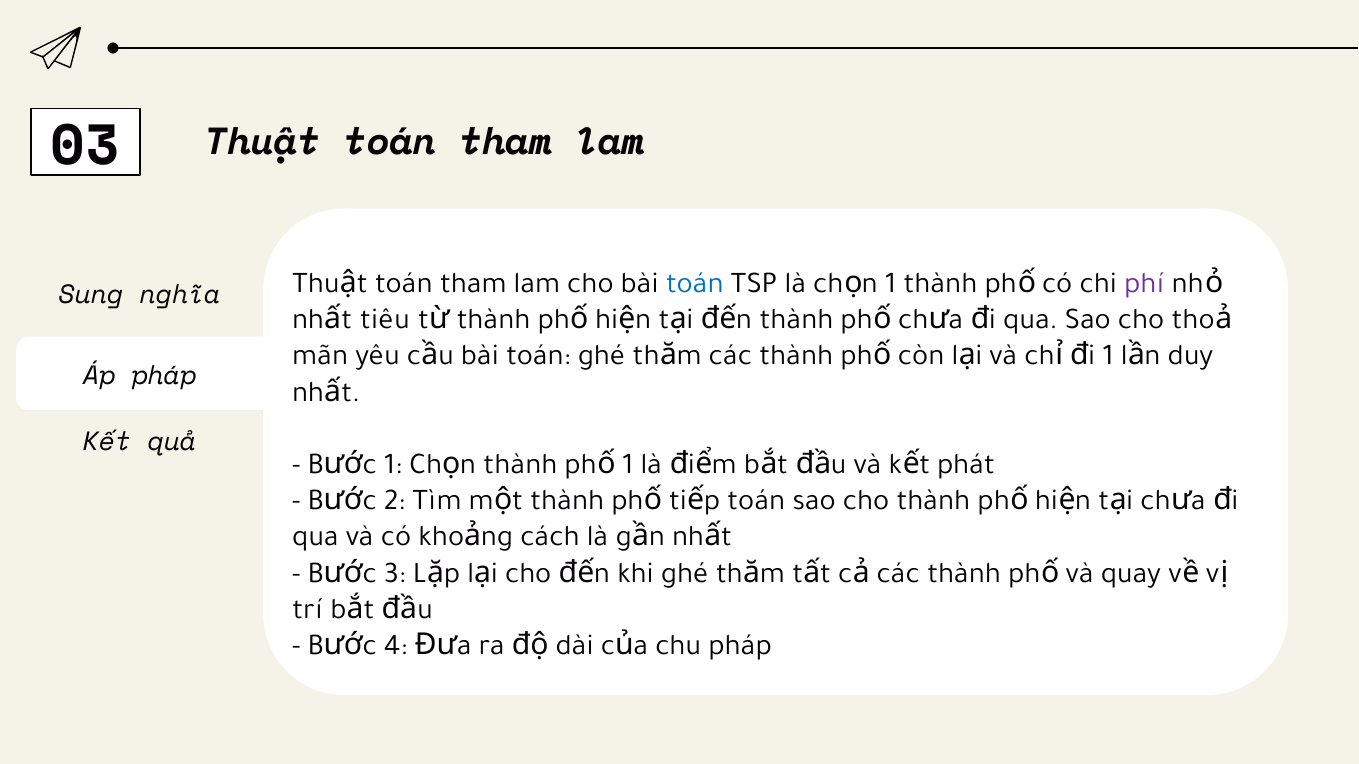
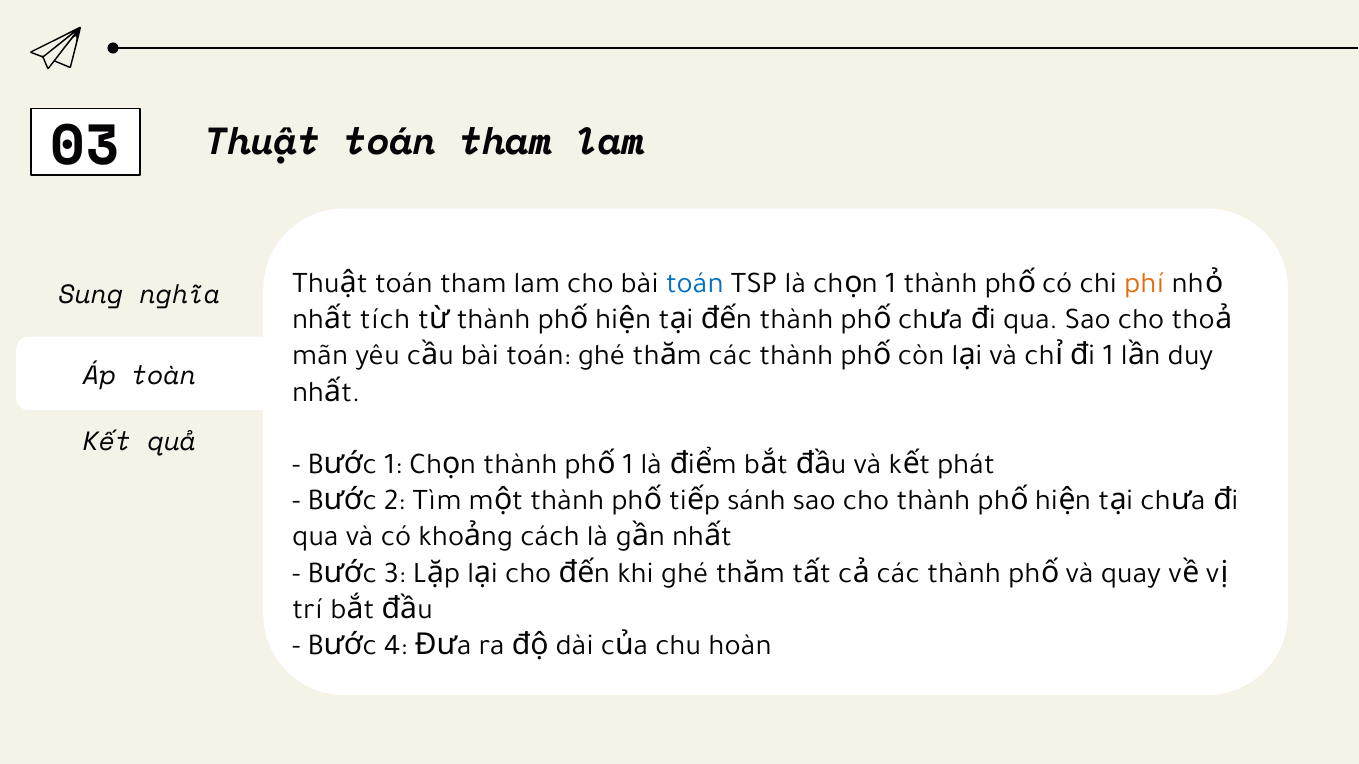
phí colour: purple -> orange
tiêu: tiêu -> tích
Áp pháp: pháp -> toàn
toán at (756, 500): toán -> sánh
chu pháp: pháp -> hoàn
